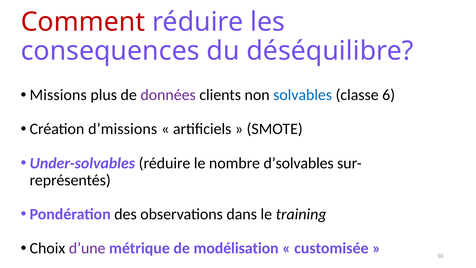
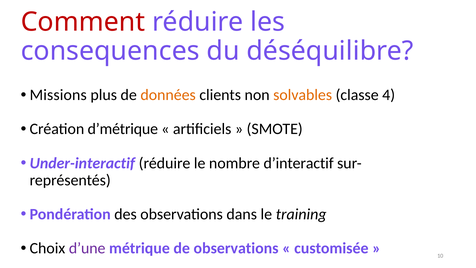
données colour: purple -> orange
solvables colour: blue -> orange
6: 6 -> 4
d’missions: d’missions -> d’métrique
Under-solvables: Under-solvables -> Under-interactif
d’solvables: d’solvables -> d’interactif
de modélisation: modélisation -> observations
